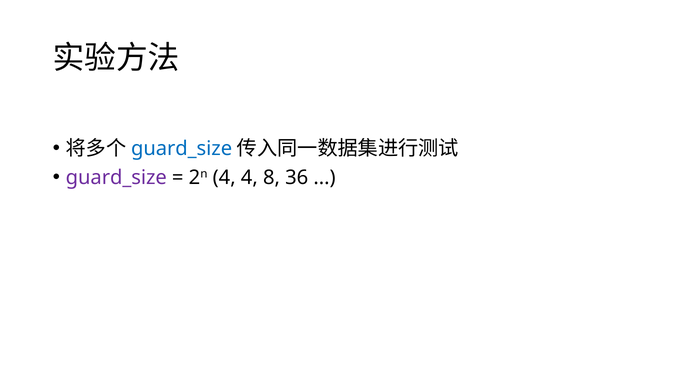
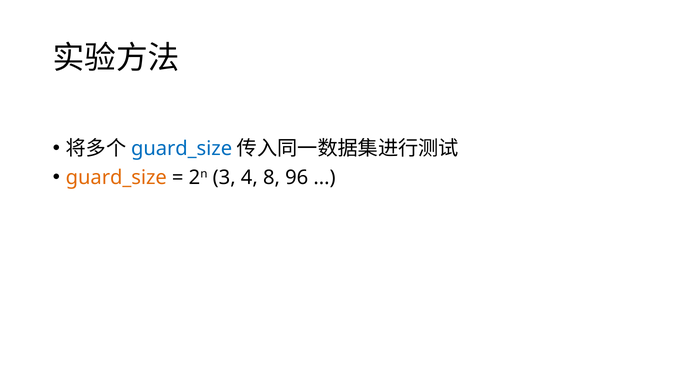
guard_size at (116, 177) colour: purple -> orange
2n 4: 4 -> 3
36: 36 -> 96
